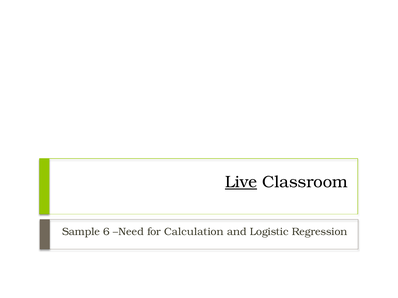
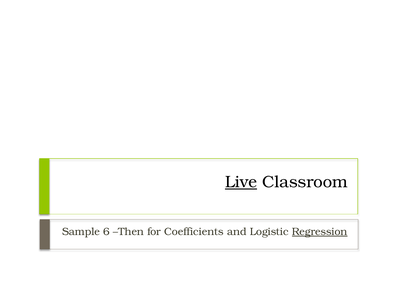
Need: Need -> Then
Calculation: Calculation -> Coefficients
Regression underline: none -> present
